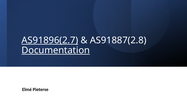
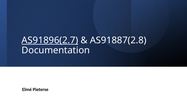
Documentation underline: present -> none
